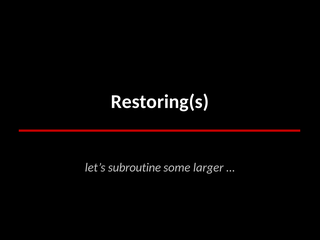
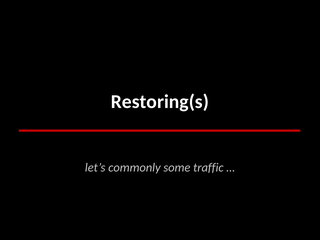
subroutine: subroutine -> commonly
larger: larger -> traffic
